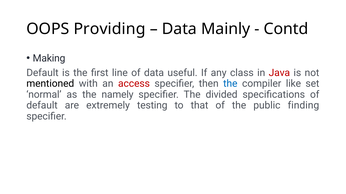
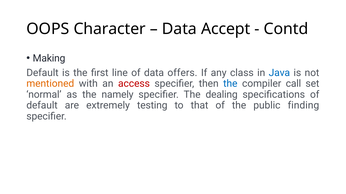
Providing: Providing -> Character
Mainly: Mainly -> Accept
useful: useful -> offers
Java colour: red -> blue
mentioned colour: black -> orange
like: like -> call
divided: divided -> dealing
